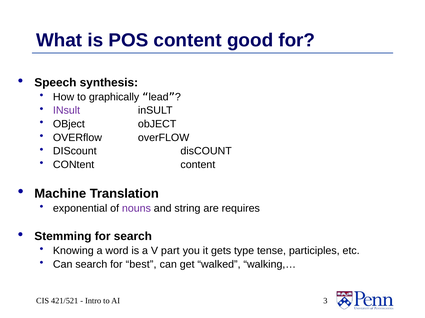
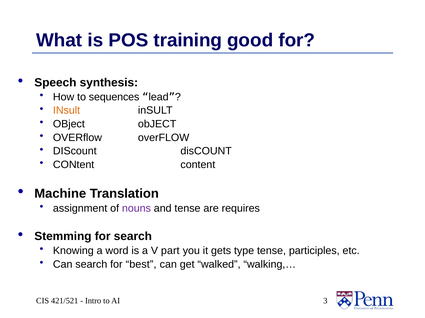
POS content: content -> training
graphically: graphically -> sequences
INsult at (67, 111) colour: purple -> orange
exponential: exponential -> assignment
and string: string -> tense
